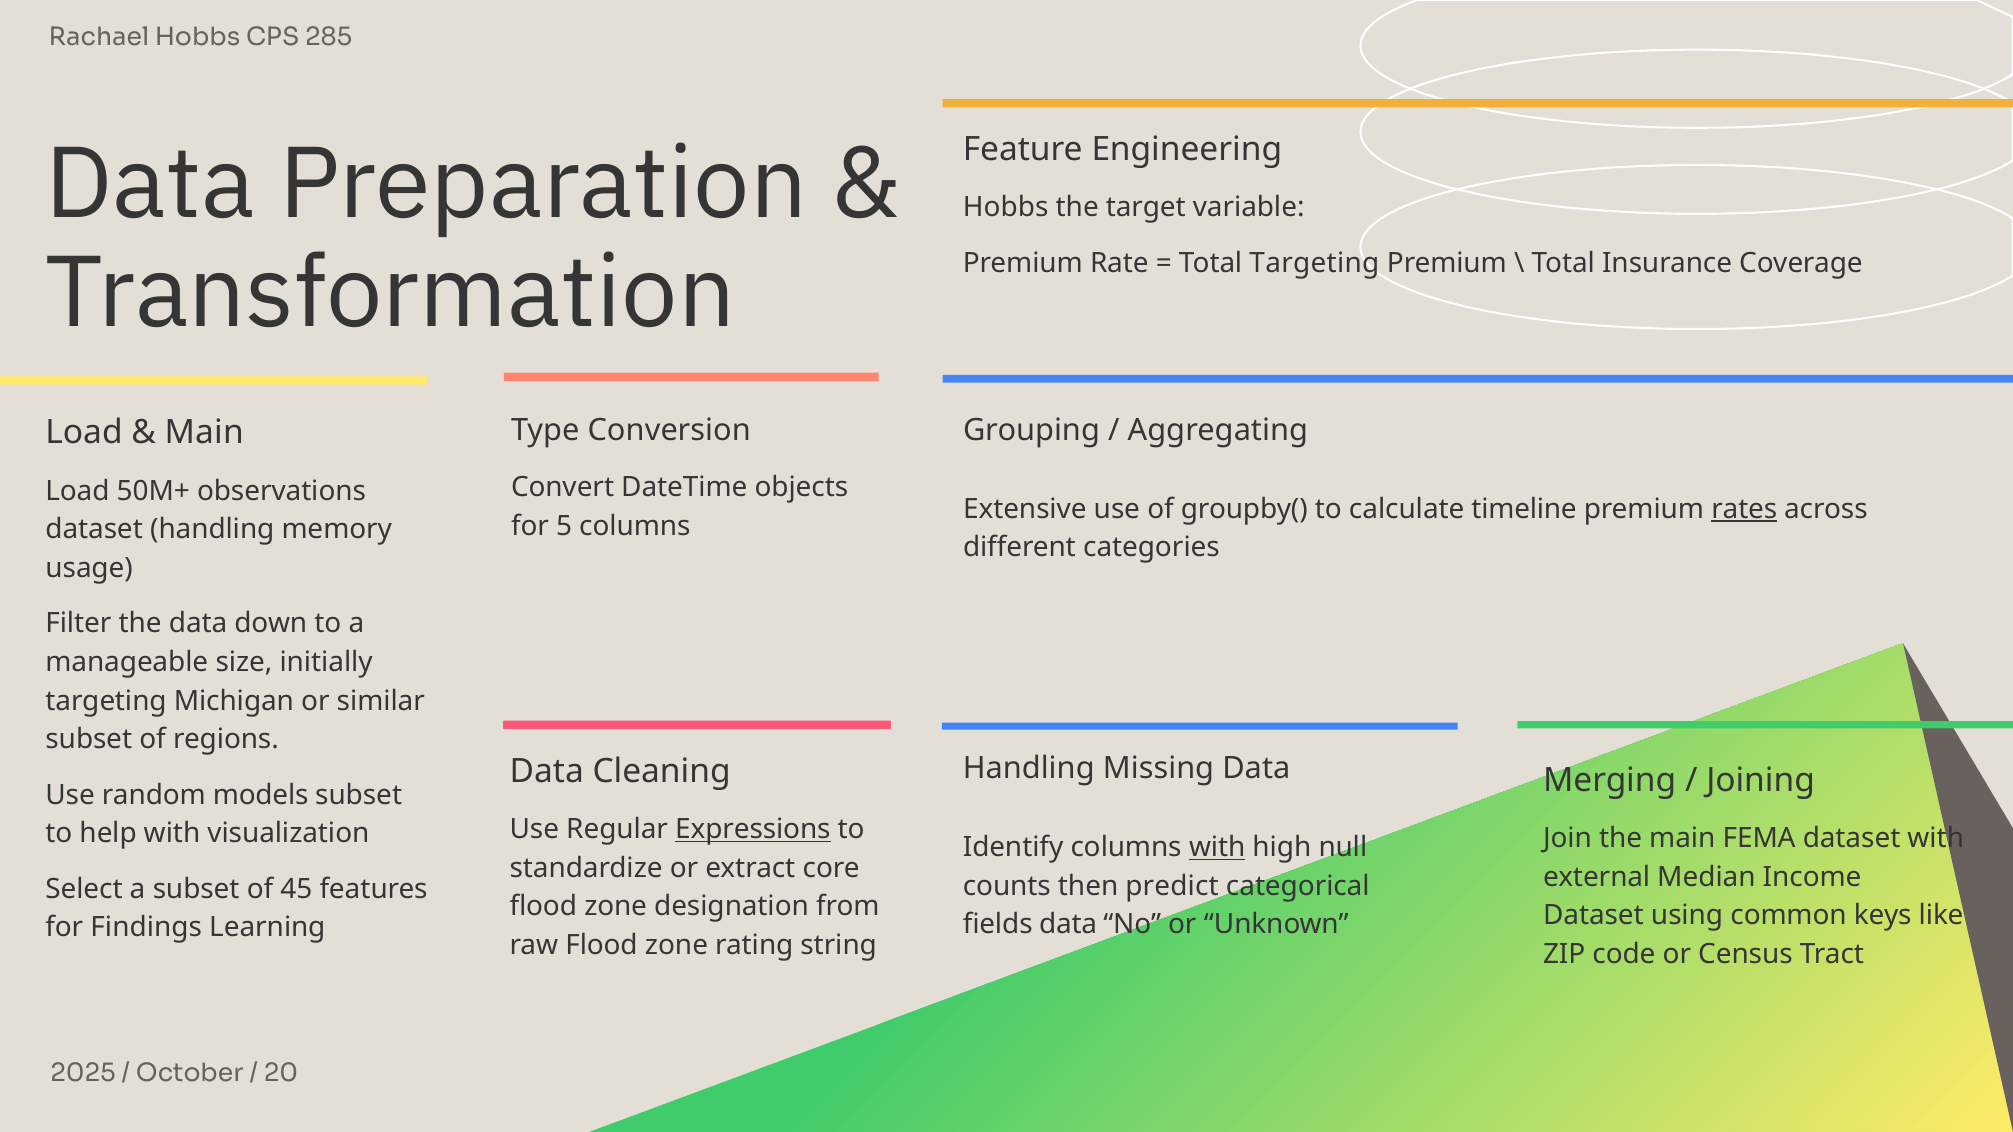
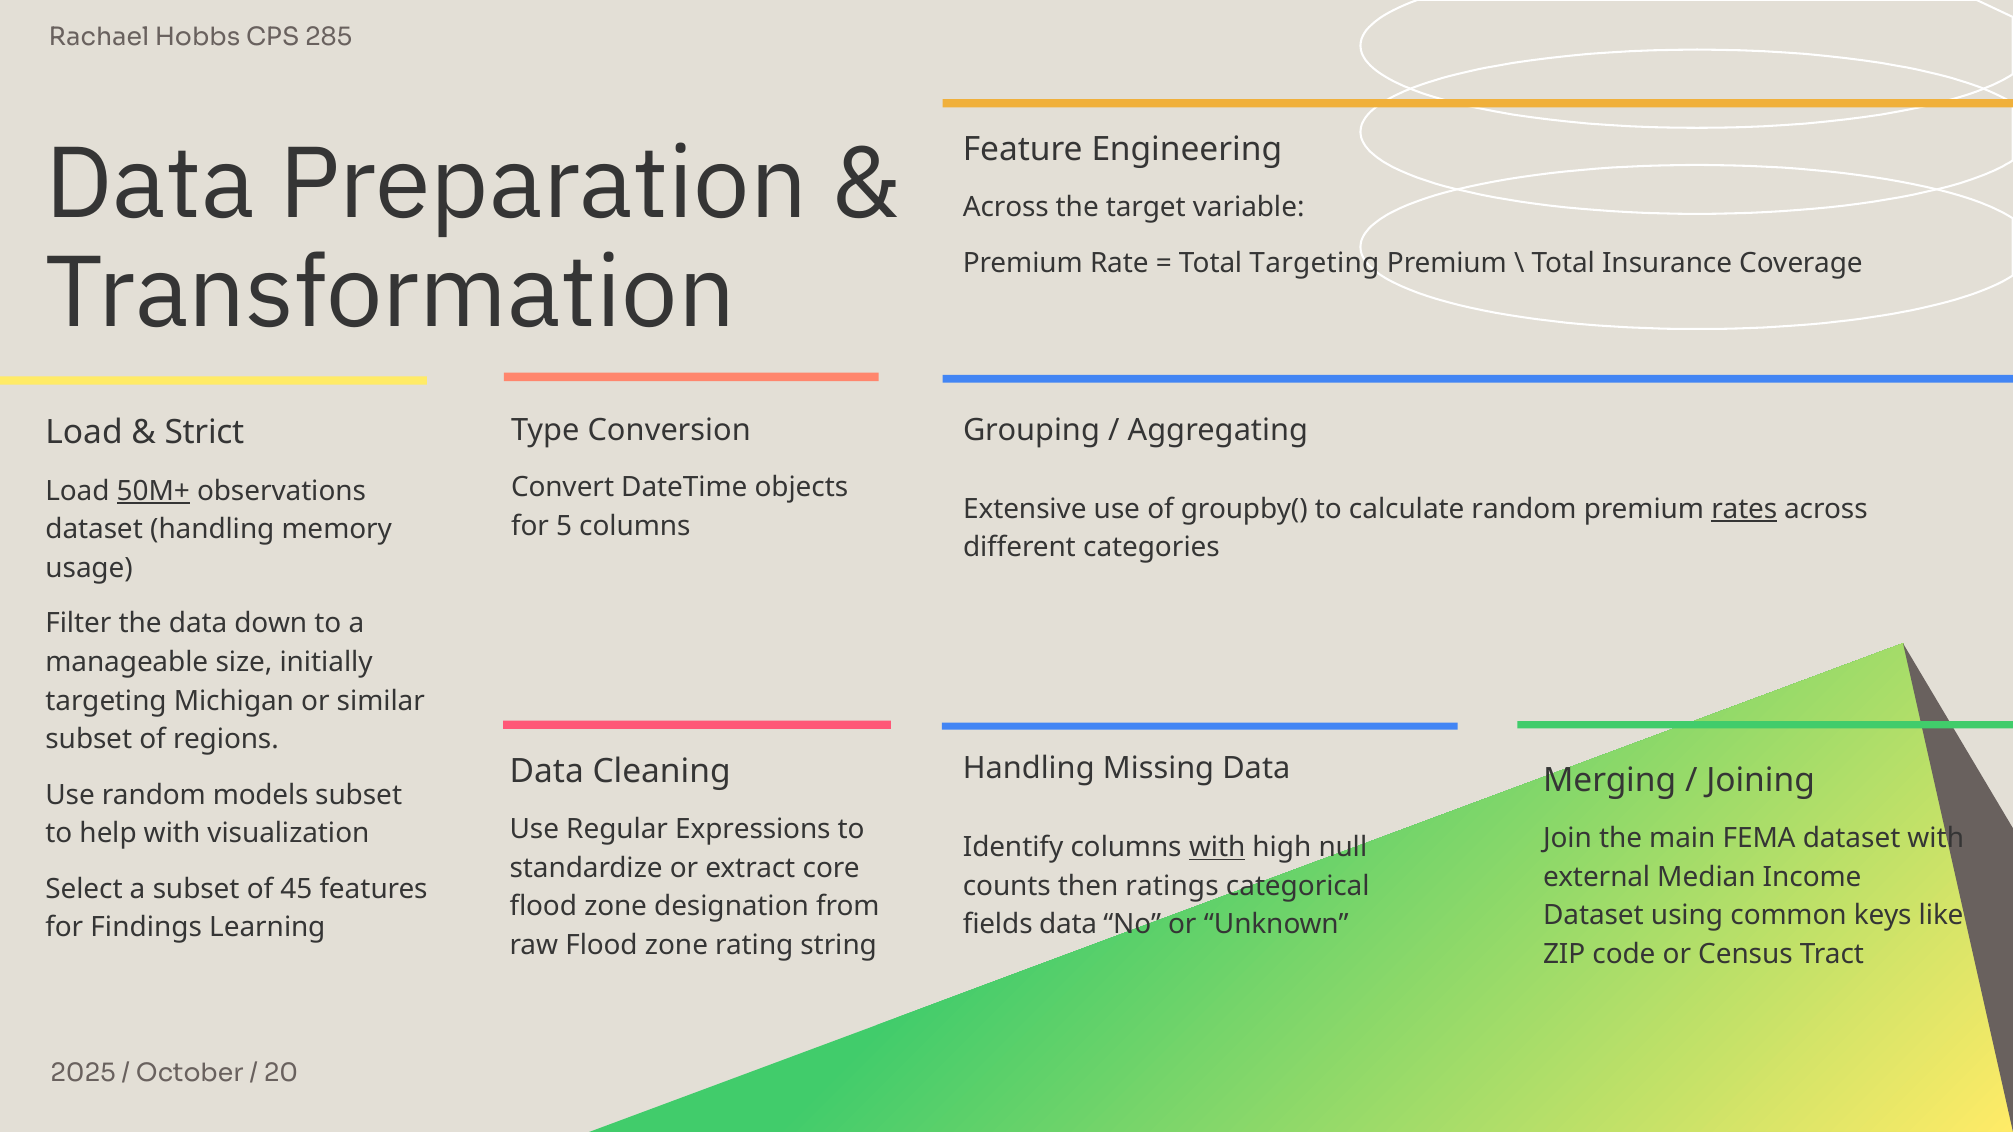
Hobbs at (1006, 208): Hobbs -> Across
Main at (204, 433): Main -> Strict
50M+ underline: none -> present
calculate timeline: timeline -> random
Expressions underline: present -> none
predict: predict -> ratings
